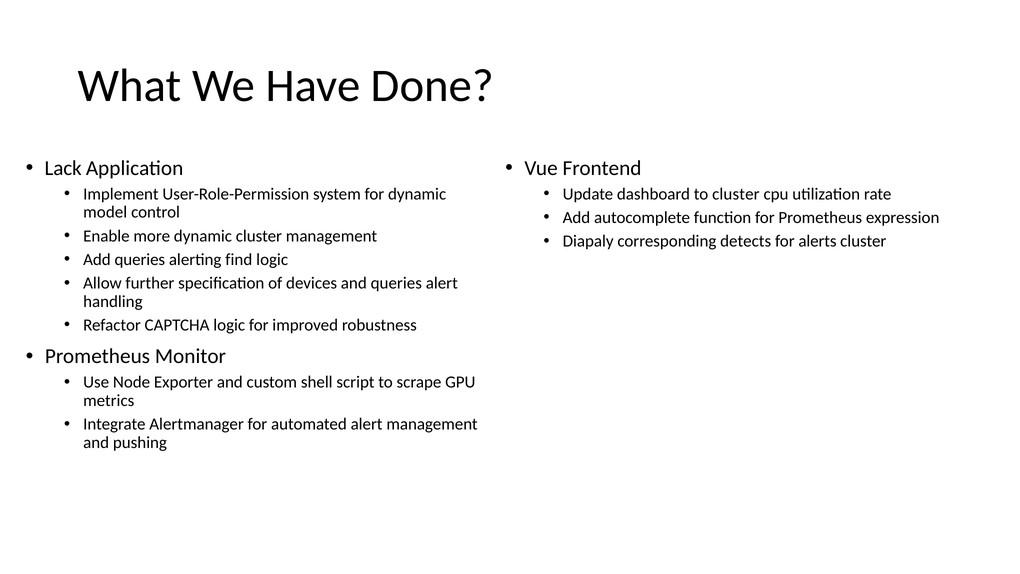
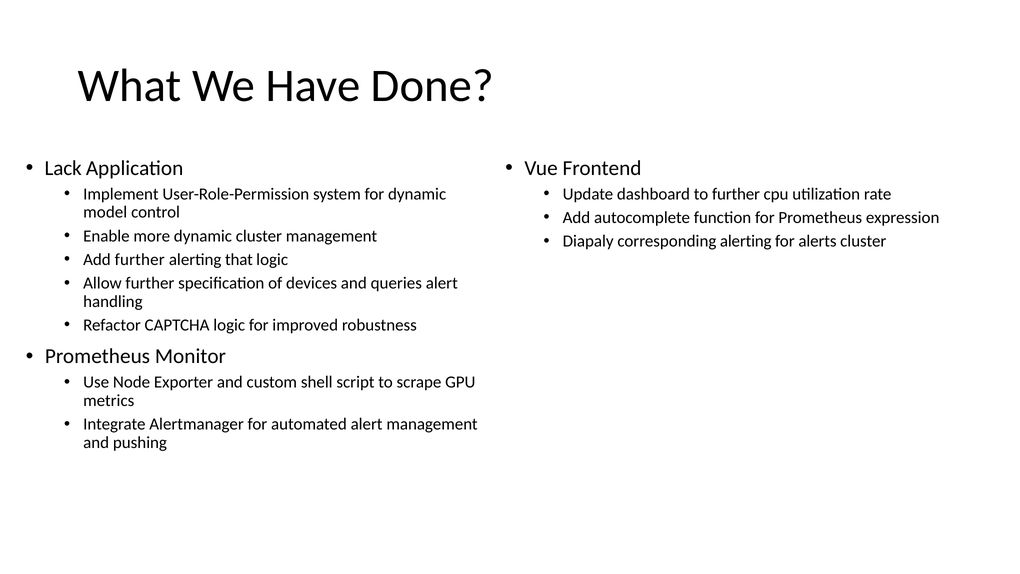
to cluster: cluster -> further
corresponding detects: detects -> alerting
Add queries: queries -> further
find: find -> that
